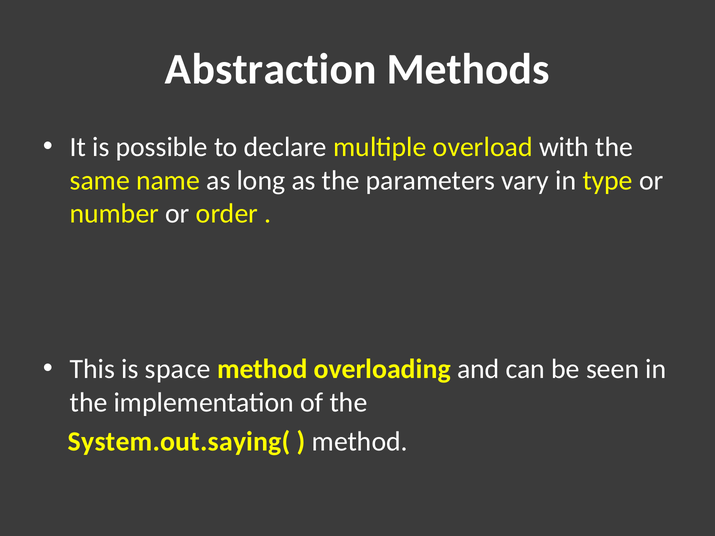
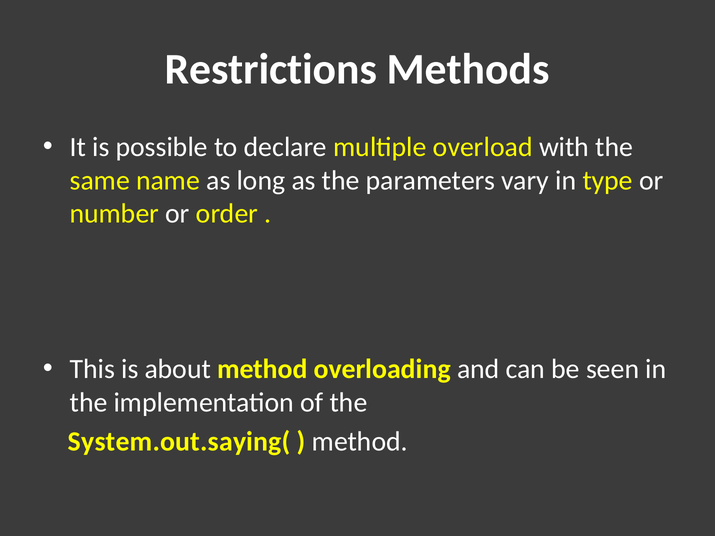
Abstraction: Abstraction -> Restrictions
space: space -> about
